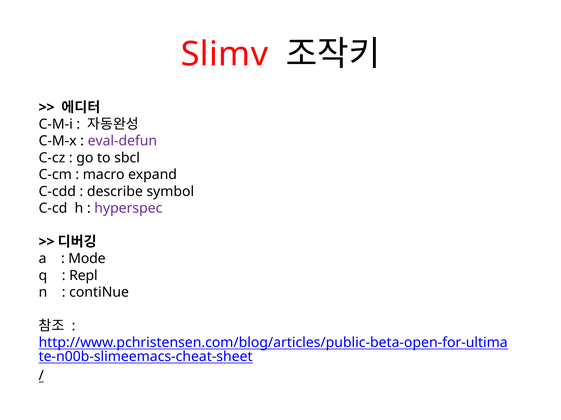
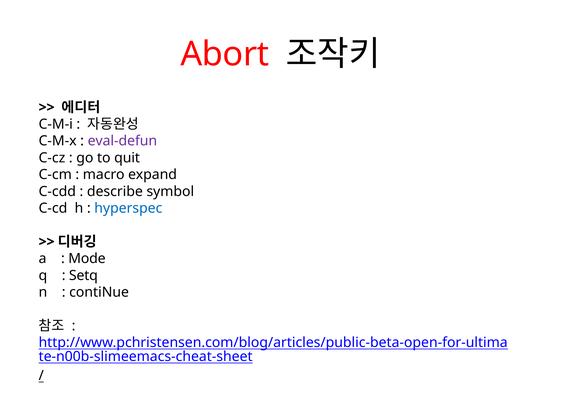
Slimv: Slimv -> Abort
sbcl: sbcl -> quit
hyperspec colour: purple -> blue
Repl: Repl -> Setq
